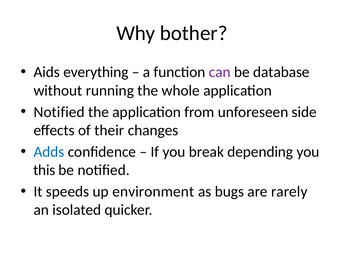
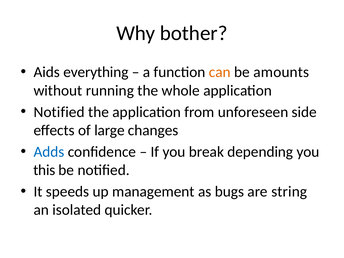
can colour: purple -> orange
database: database -> amounts
their: their -> large
environment: environment -> management
rarely: rarely -> string
